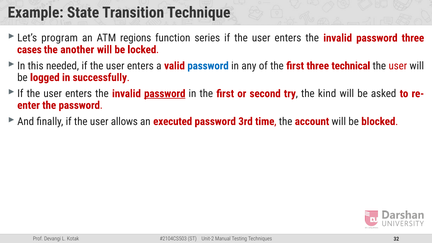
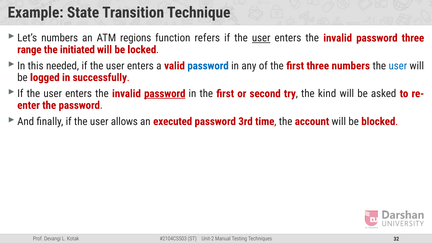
Let’s program: program -> numbers
series: series -> refers
user at (261, 38) underline: none -> present
cases: cases -> range
another: another -> initiated
three technical: technical -> numbers
user at (398, 66) colour: red -> blue
